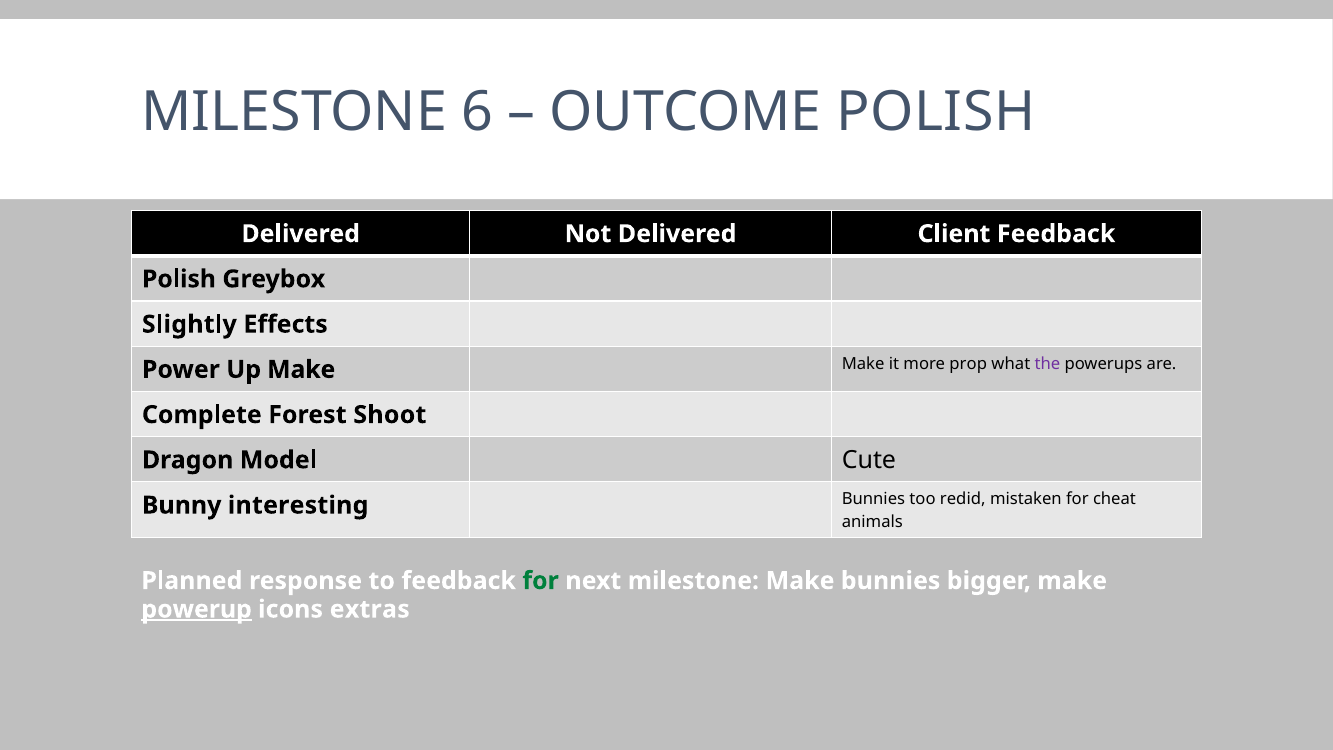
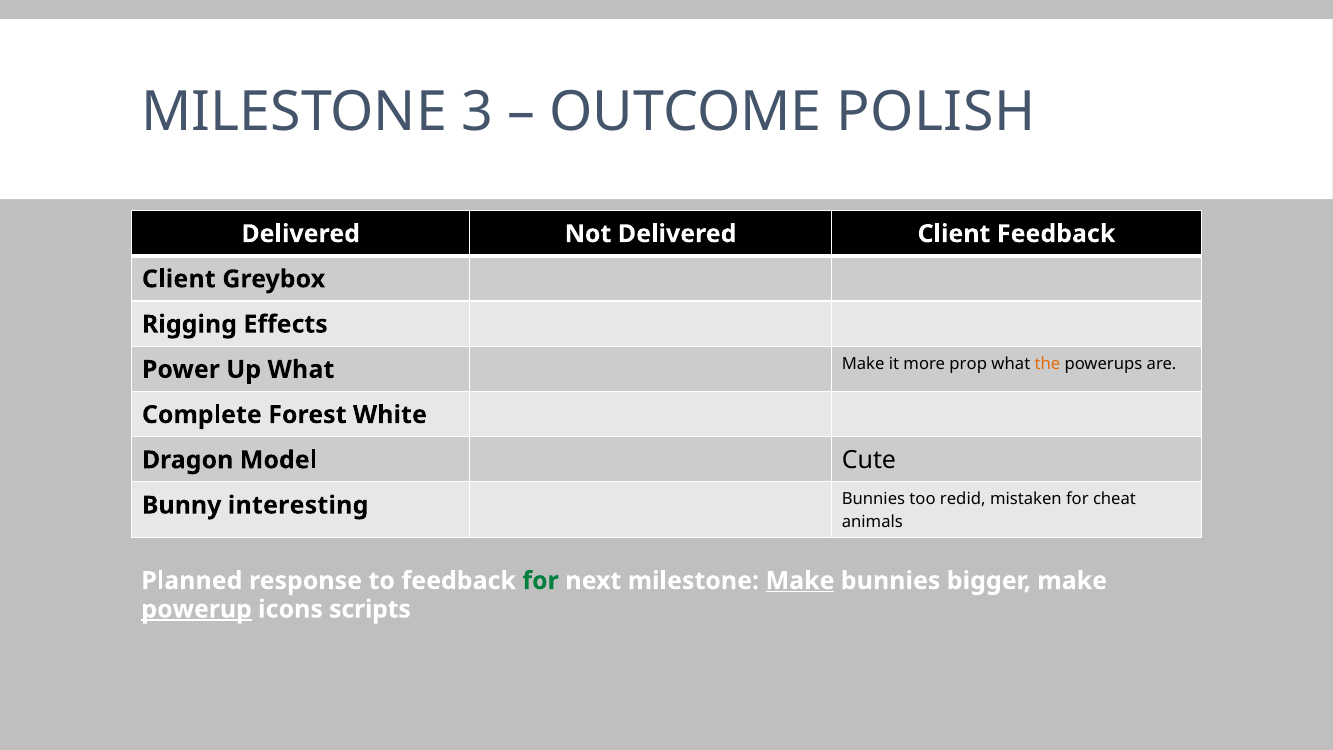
6: 6 -> 3
Polish at (179, 279): Polish -> Client
Slightly: Slightly -> Rigging
Up Make: Make -> What
the colour: purple -> orange
Shoot: Shoot -> White
Make at (800, 581) underline: none -> present
extras: extras -> scripts
